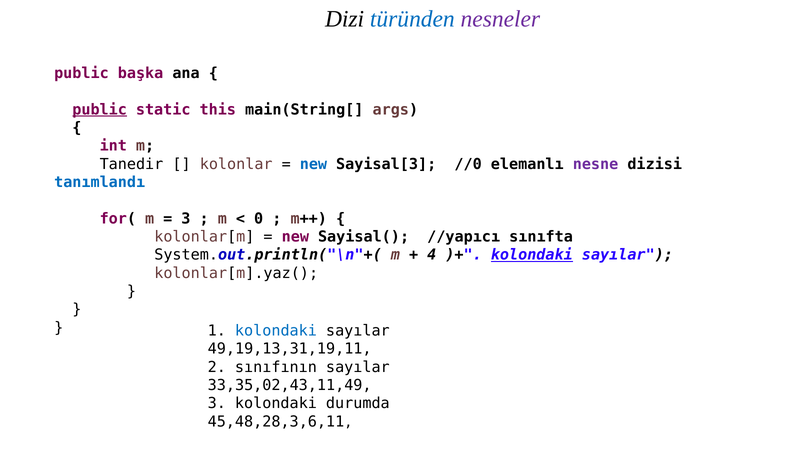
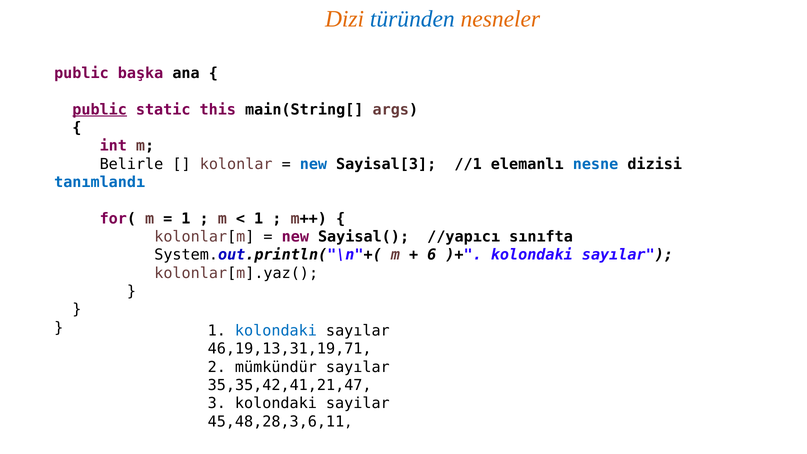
Dizi colour: black -> orange
nesneler colour: purple -> orange
Tanedir: Tanedir -> Belirle
//0: //0 -> //1
nesne colour: purple -> blue
3 at (186, 219): 3 -> 1
0 at (259, 219): 0 -> 1
4: 4 -> 6
kolondaki at (532, 255) underline: present -> none
49,19,13,31,19,11: 49,19,13,31,19,11 -> 46,19,13,31,19,71
sınıfının: sınıfının -> mümkündür
33,35,02,43,11,49: 33,35,02,43,11,49 -> 35,35,42,41,21,47
durumda: durumda -> sayilar
